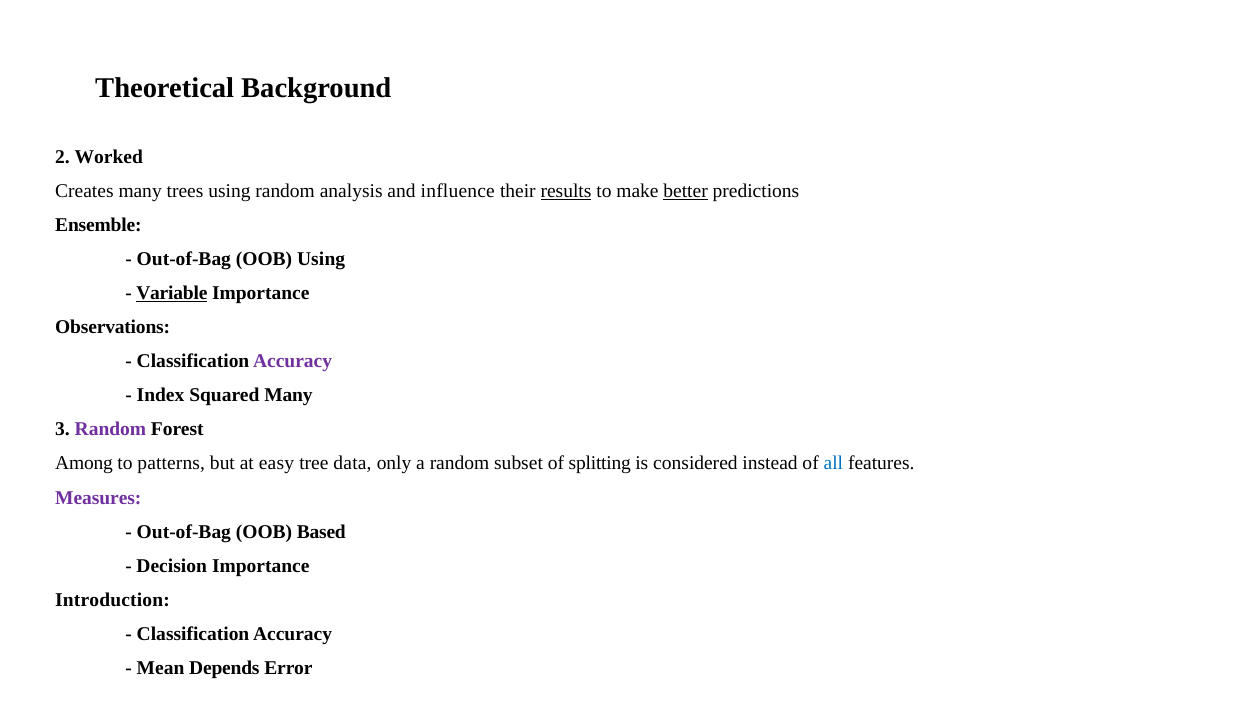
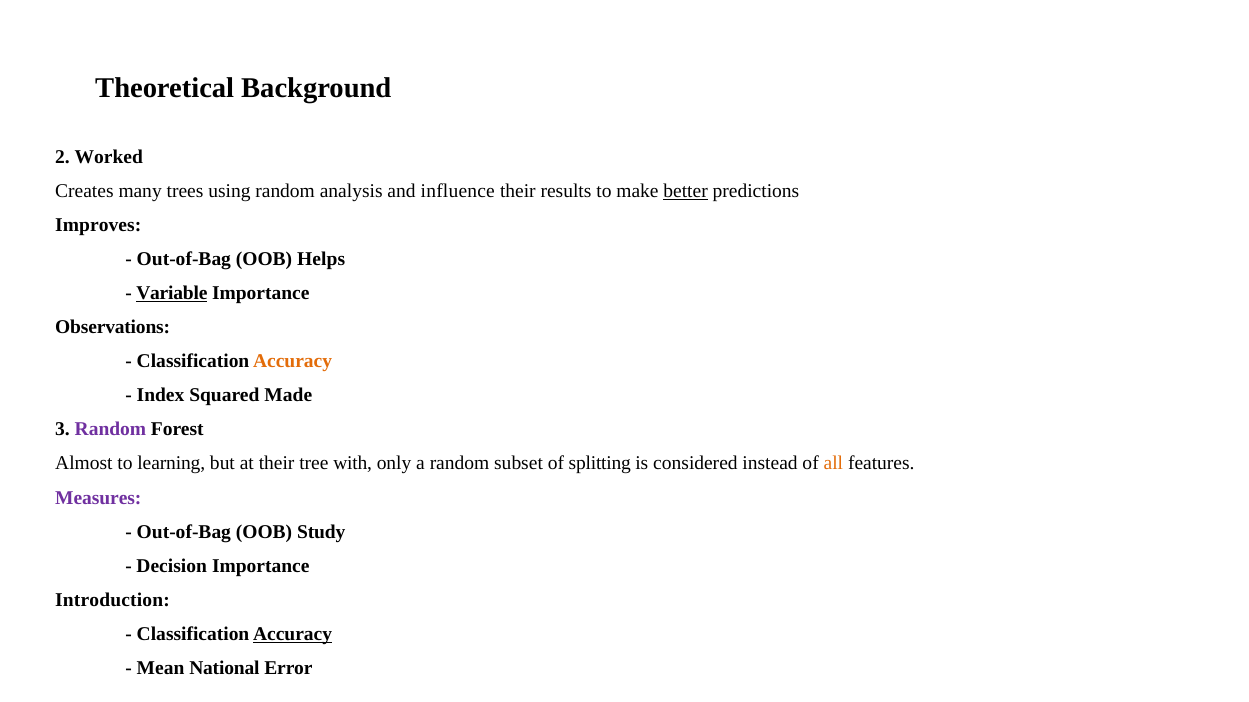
results underline: present -> none
Ensemble: Ensemble -> Improves
OOB Using: Using -> Helps
Accuracy at (293, 362) colour: purple -> orange
Squared Many: Many -> Made
Among: Among -> Almost
patterns: patterns -> learning
at easy: easy -> their
data: data -> with
all colour: blue -> orange
Based: Based -> Study
Accuracy at (293, 634) underline: none -> present
Depends: Depends -> National
